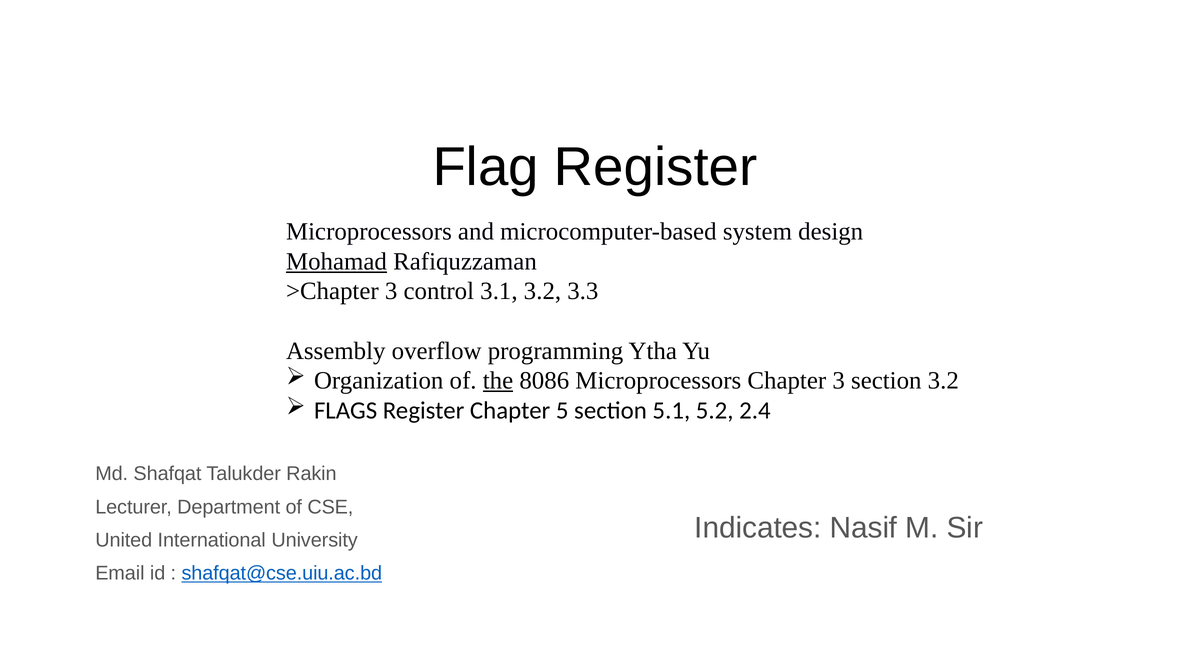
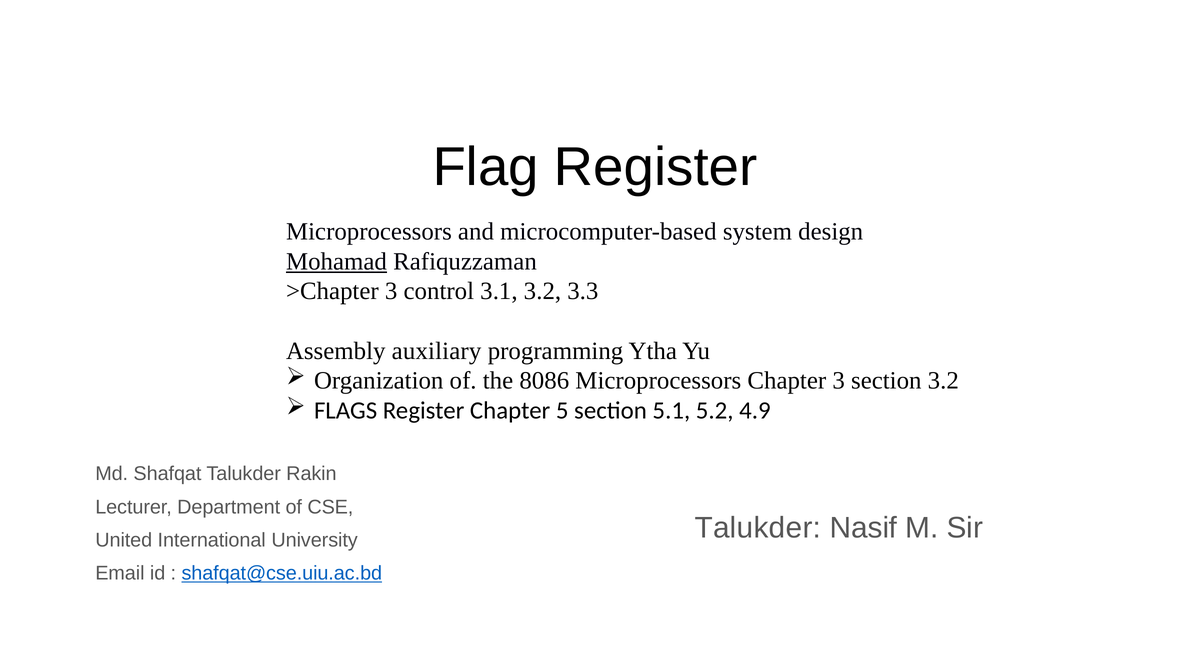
overflow: overflow -> auxiliary
the underline: present -> none
2.4: 2.4 -> 4.9
Indicates at (758, 528): Indicates -> Talukder
